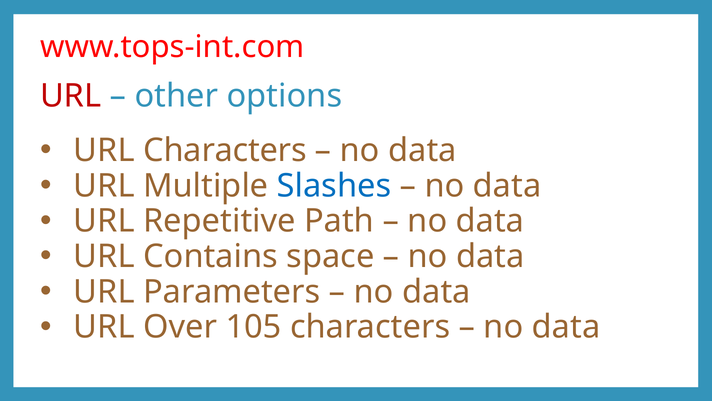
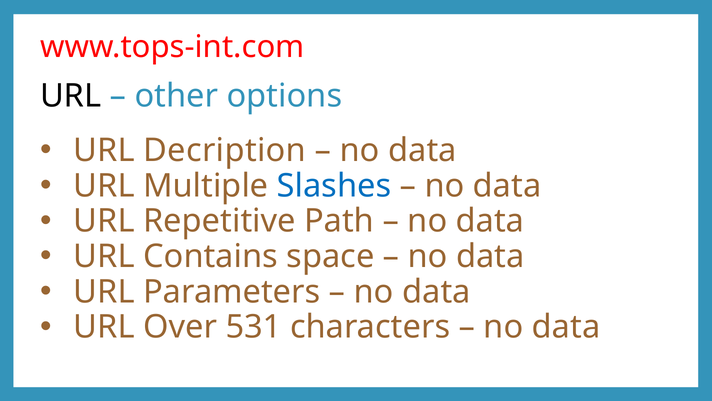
URL at (71, 96) colour: red -> black
URL Characters: Characters -> Decription
105: 105 -> 531
